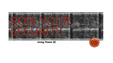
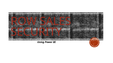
YOUR: YOUR -> SALES
